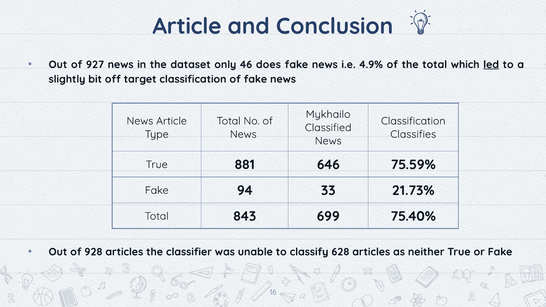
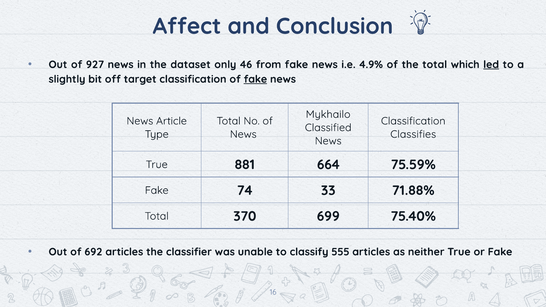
Article at (187, 26): Article -> Affect
does: does -> from
fake at (255, 79) underline: none -> present
646: 646 -> 664
94: 94 -> 74
21.73%: 21.73% -> 71.88%
843: 843 -> 370
928: 928 -> 692
628: 628 -> 555
